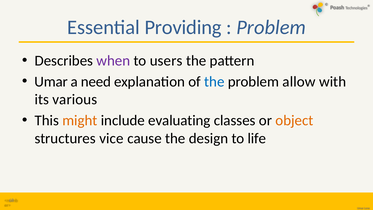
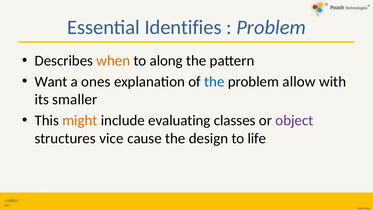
Providing: Providing -> Identifies
when colour: purple -> orange
users: users -> along
Umar at (51, 82): Umar -> Want
need: need -> ones
various: various -> smaller
object colour: orange -> purple
